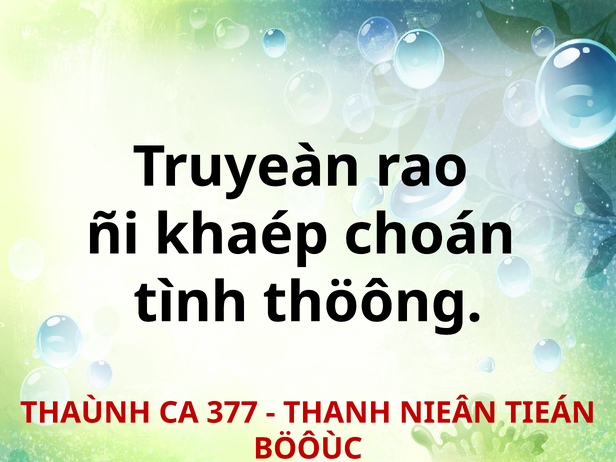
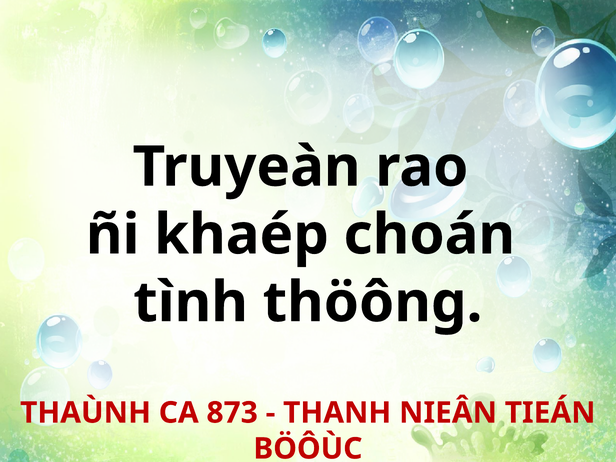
377: 377 -> 873
